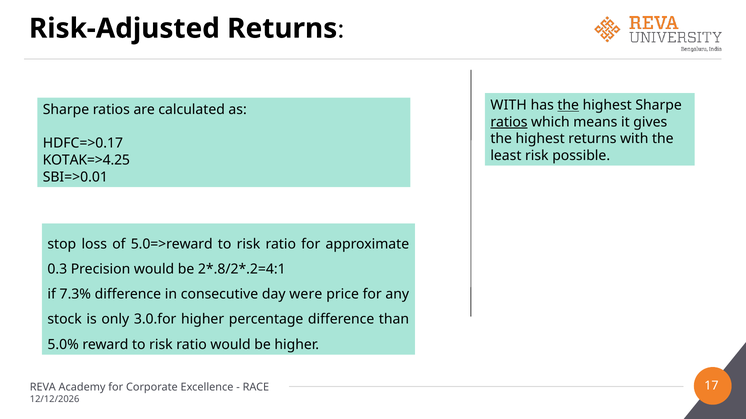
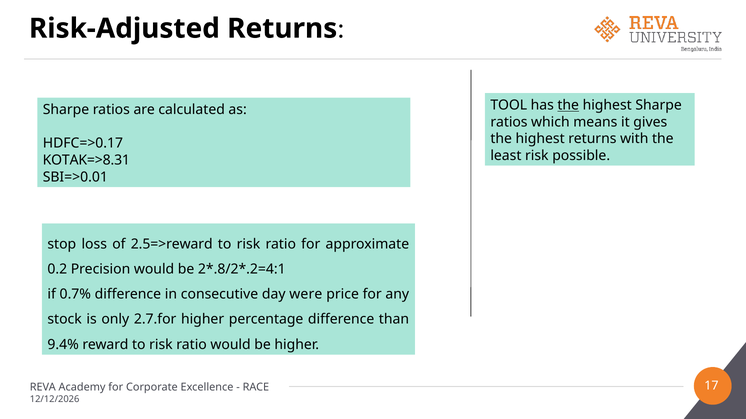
WITH at (509, 105): WITH -> TOOL
ratios at (509, 122) underline: present -> none
KOTAK=>4.25: KOTAK=>4.25 -> KOTAK=>8.31
5.0=>reward: 5.0=>reward -> 2.5=>reward
0.3: 0.3 -> 0.2
7.3%: 7.3% -> 0.7%
3.0.for: 3.0.for -> 2.7.for
5.0%: 5.0% -> 9.4%
